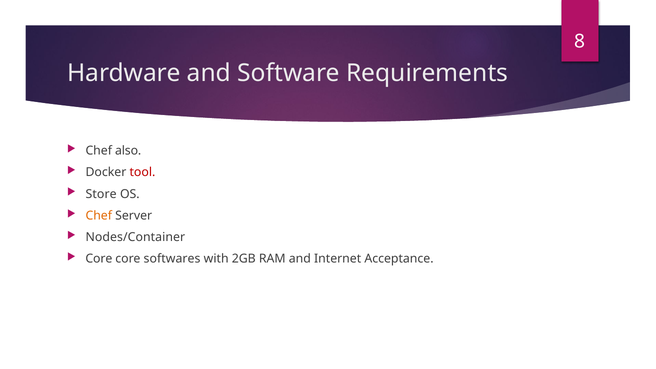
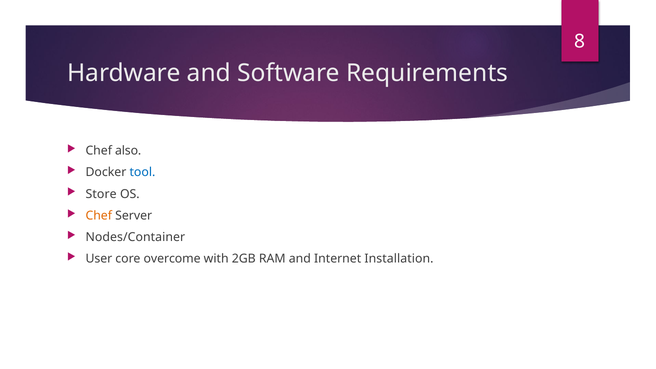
tool colour: red -> blue
Core at (99, 259): Core -> User
softwares: softwares -> overcome
Acceptance: Acceptance -> Installation
